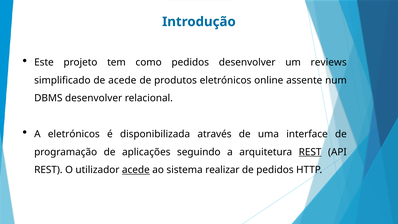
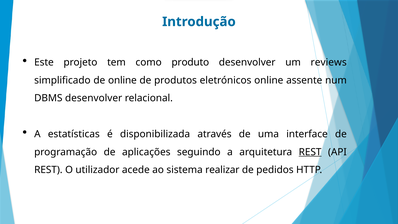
como pedidos: pedidos -> produto
de acede: acede -> online
A eletrónicos: eletrónicos -> estatísticas
acede at (136, 170) underline: present -> none
